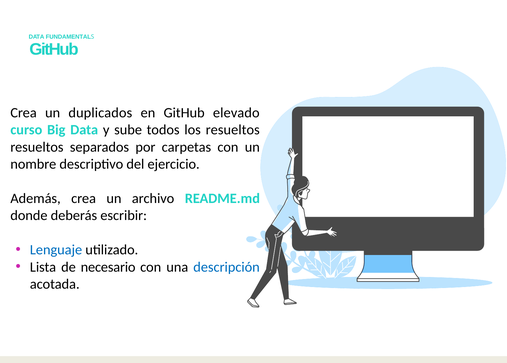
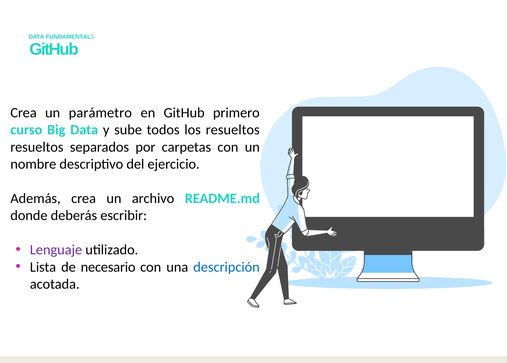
duplicados: duplicados -> parámetro
elevado: elevado -> primero
Lenguaje colour: blue -> purple
